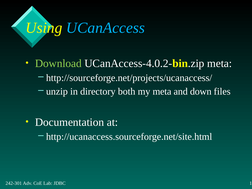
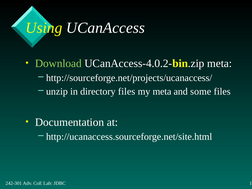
UCanAccess colour: light blue -> white
directory both: both -> files
down: down -> some
